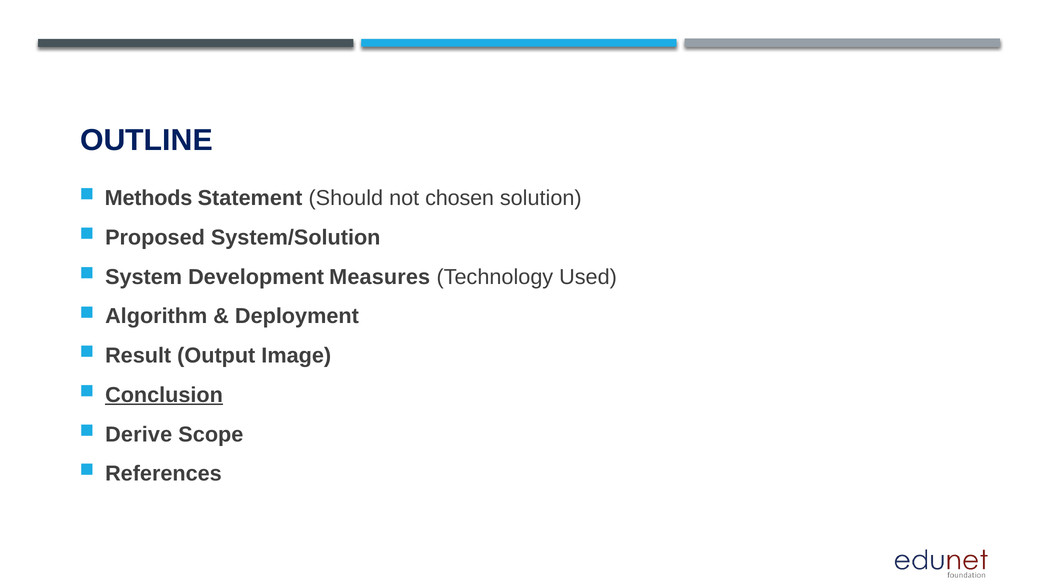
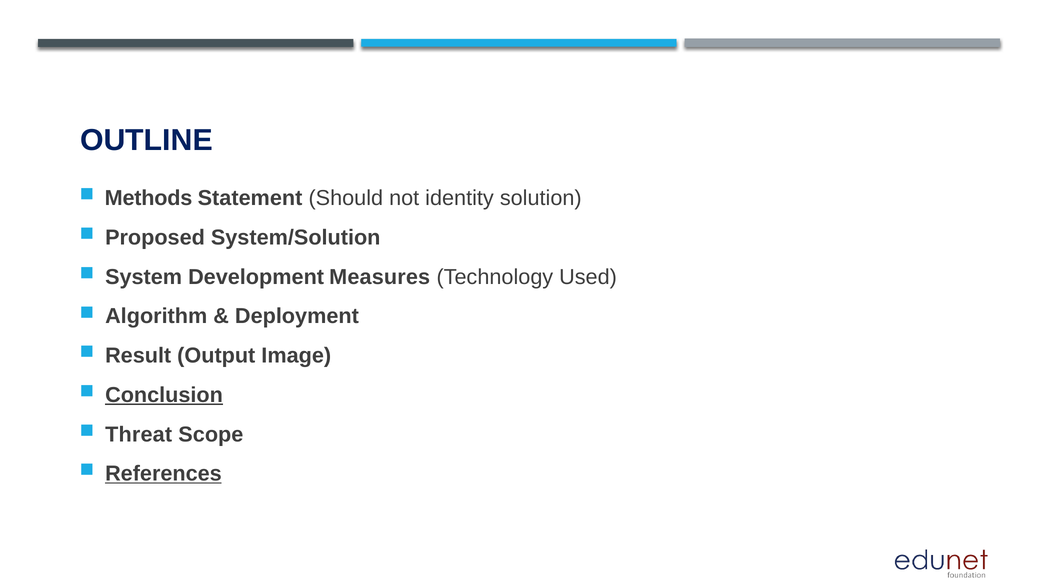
chosen: chosen -> identity
Derive: Derive -> Threat
References underline: none -> present
